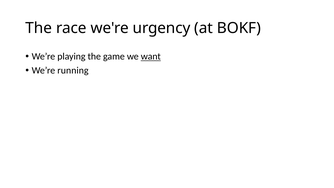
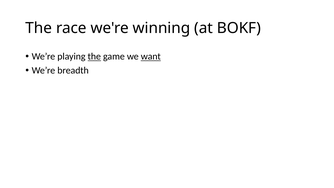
urgency: urgency -> winning
the at (94, 56) underline: none -> present
running: running -> breadth
